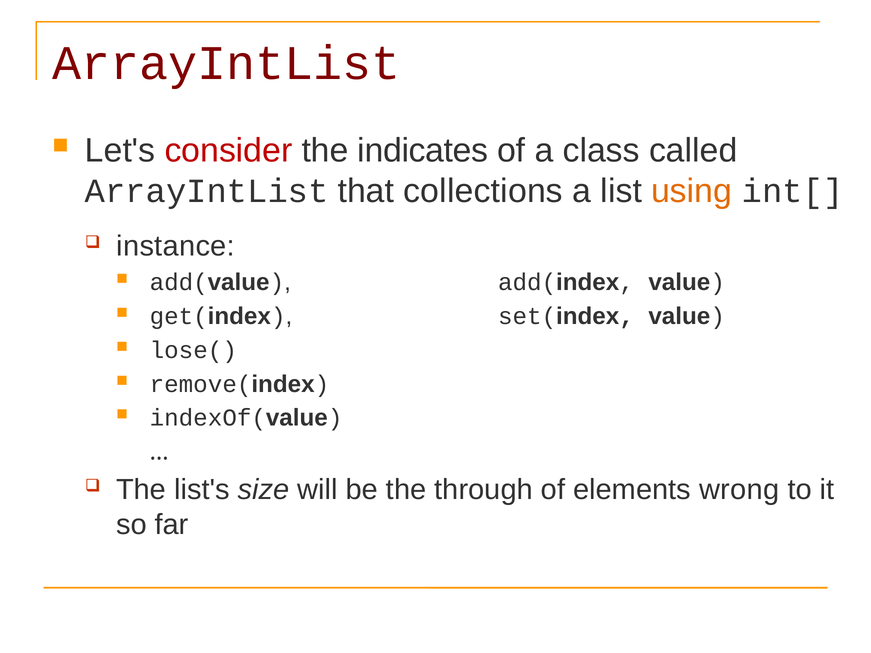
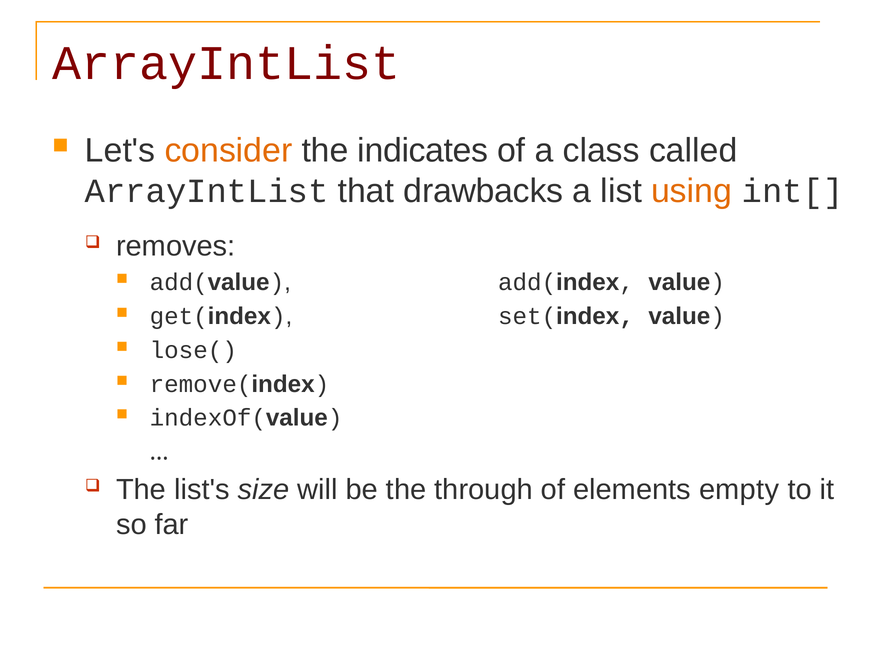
consider colour: red -> orange
collections: collections -> drawbacks
instance: instance -> removes
wrong: wrong -> empty
